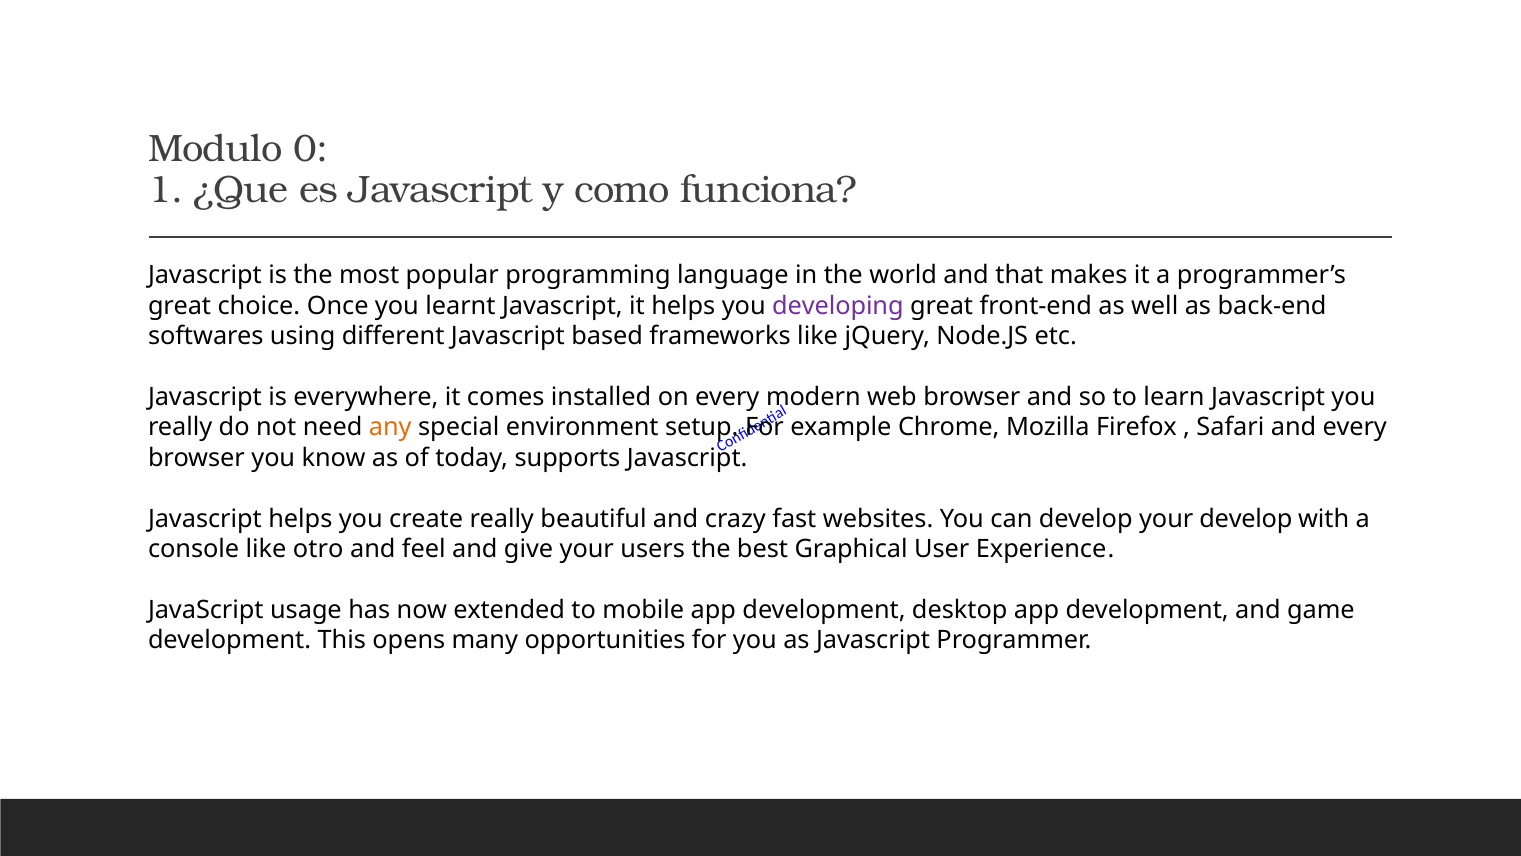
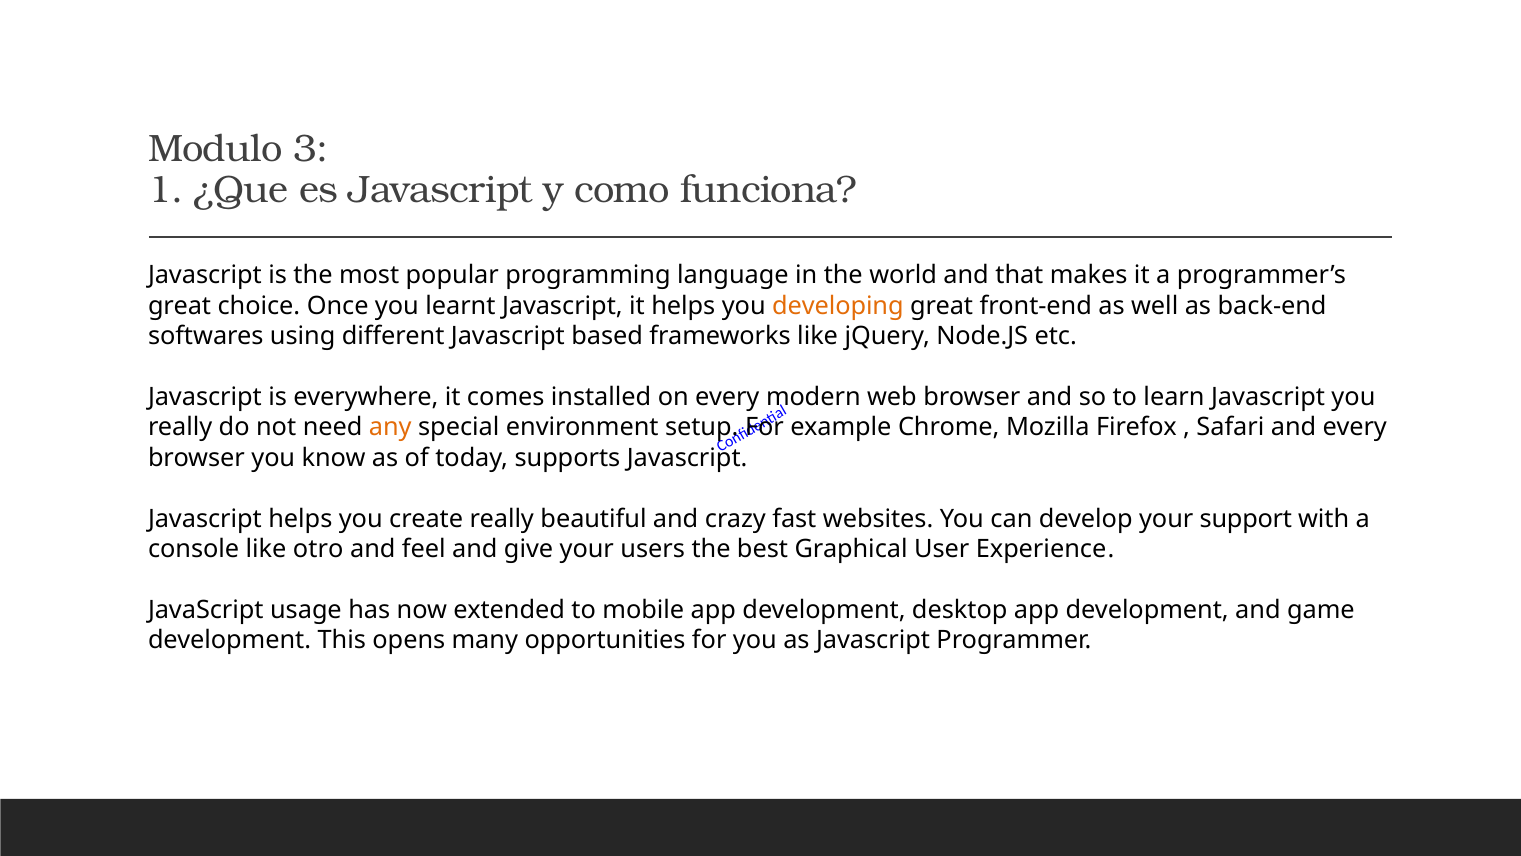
0: 0 -> 3
developing colour: purple -> orange
your develop: develop -> support
